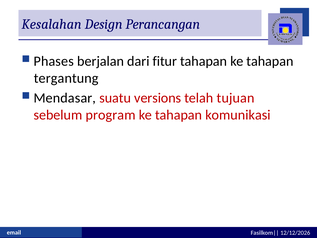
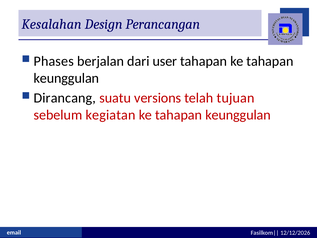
fitur: fitur -> user
tergantung at (66, 78): tergantung -> keunggulan
Mendasar: Mendasar -> Dirancang
program: program -> kegiatan
komunikasi at (238, 115): komunikasi -> keunggulan
